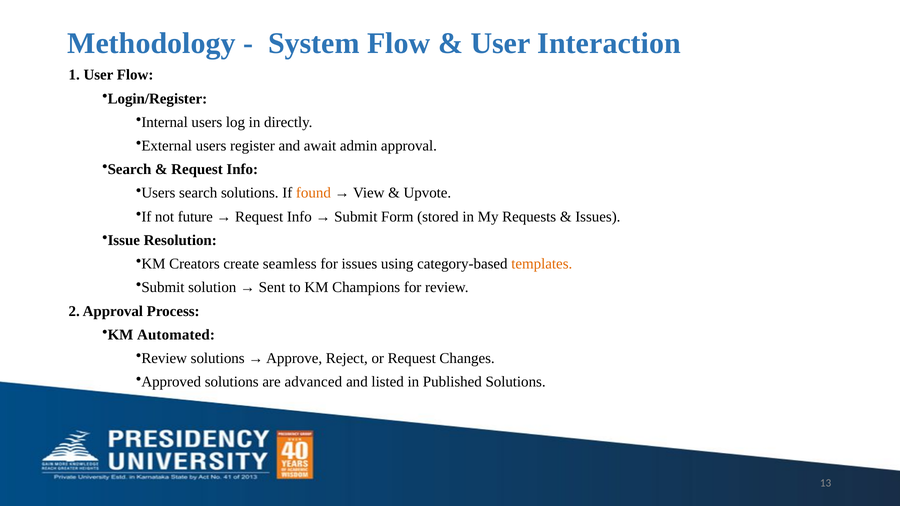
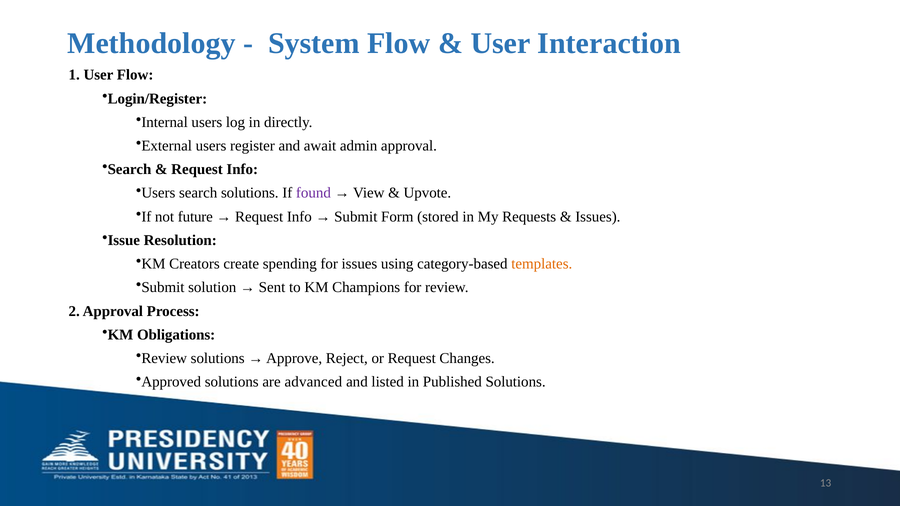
found colour: orange -> purple
seamless: seamless -> spending
Automated: Automated -> Obligations
